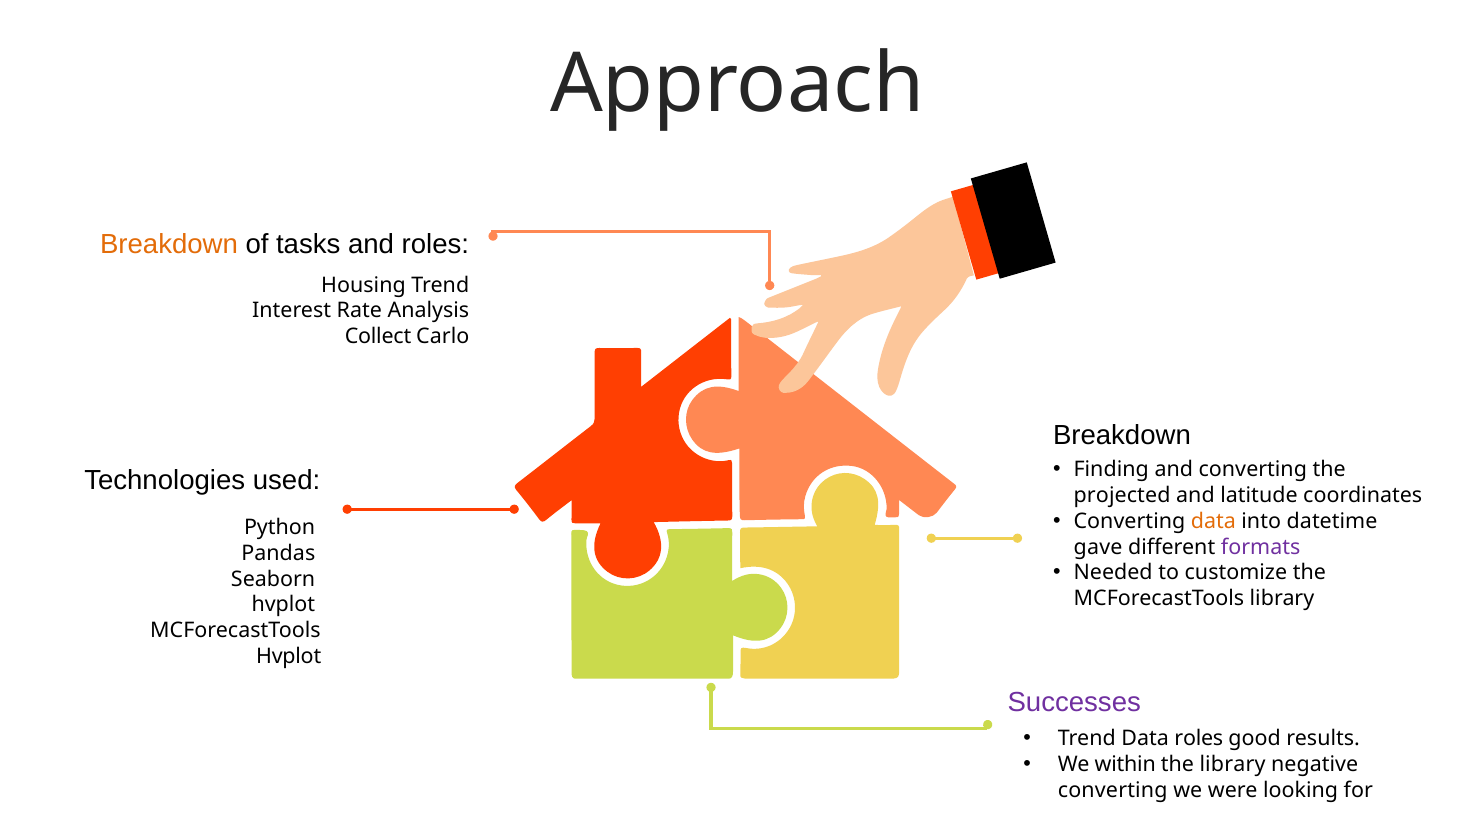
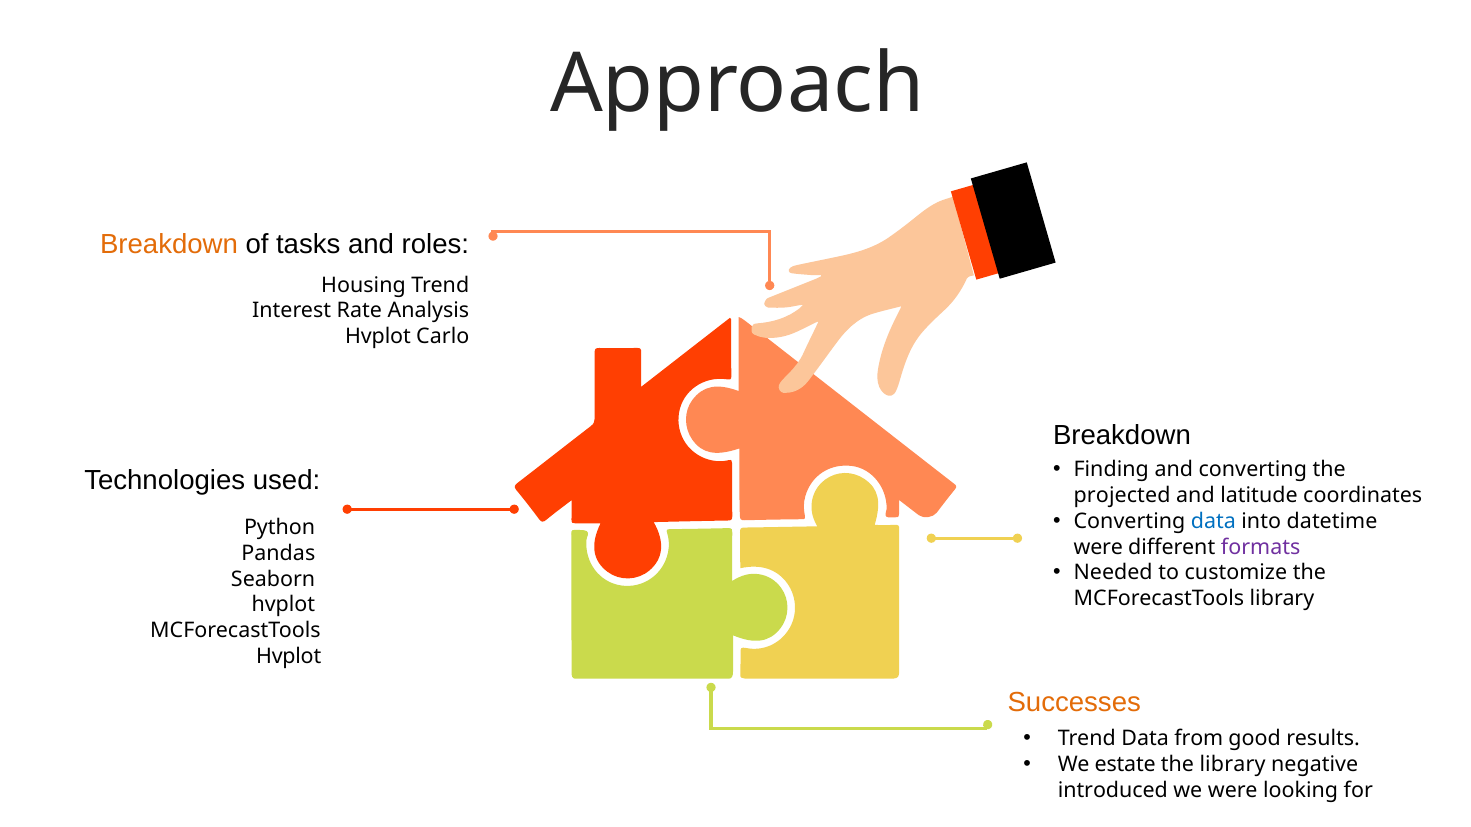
Collect at (378, 337): Collect -> Hvplot
data at (1213, 522) colour: orange -> blue
gave at (1098, 547): gave -> were
Successes colour: purple -> orange
Data roles: roles -> from
within: within -> estate
converting at (1113, 791): converting -> introduced
